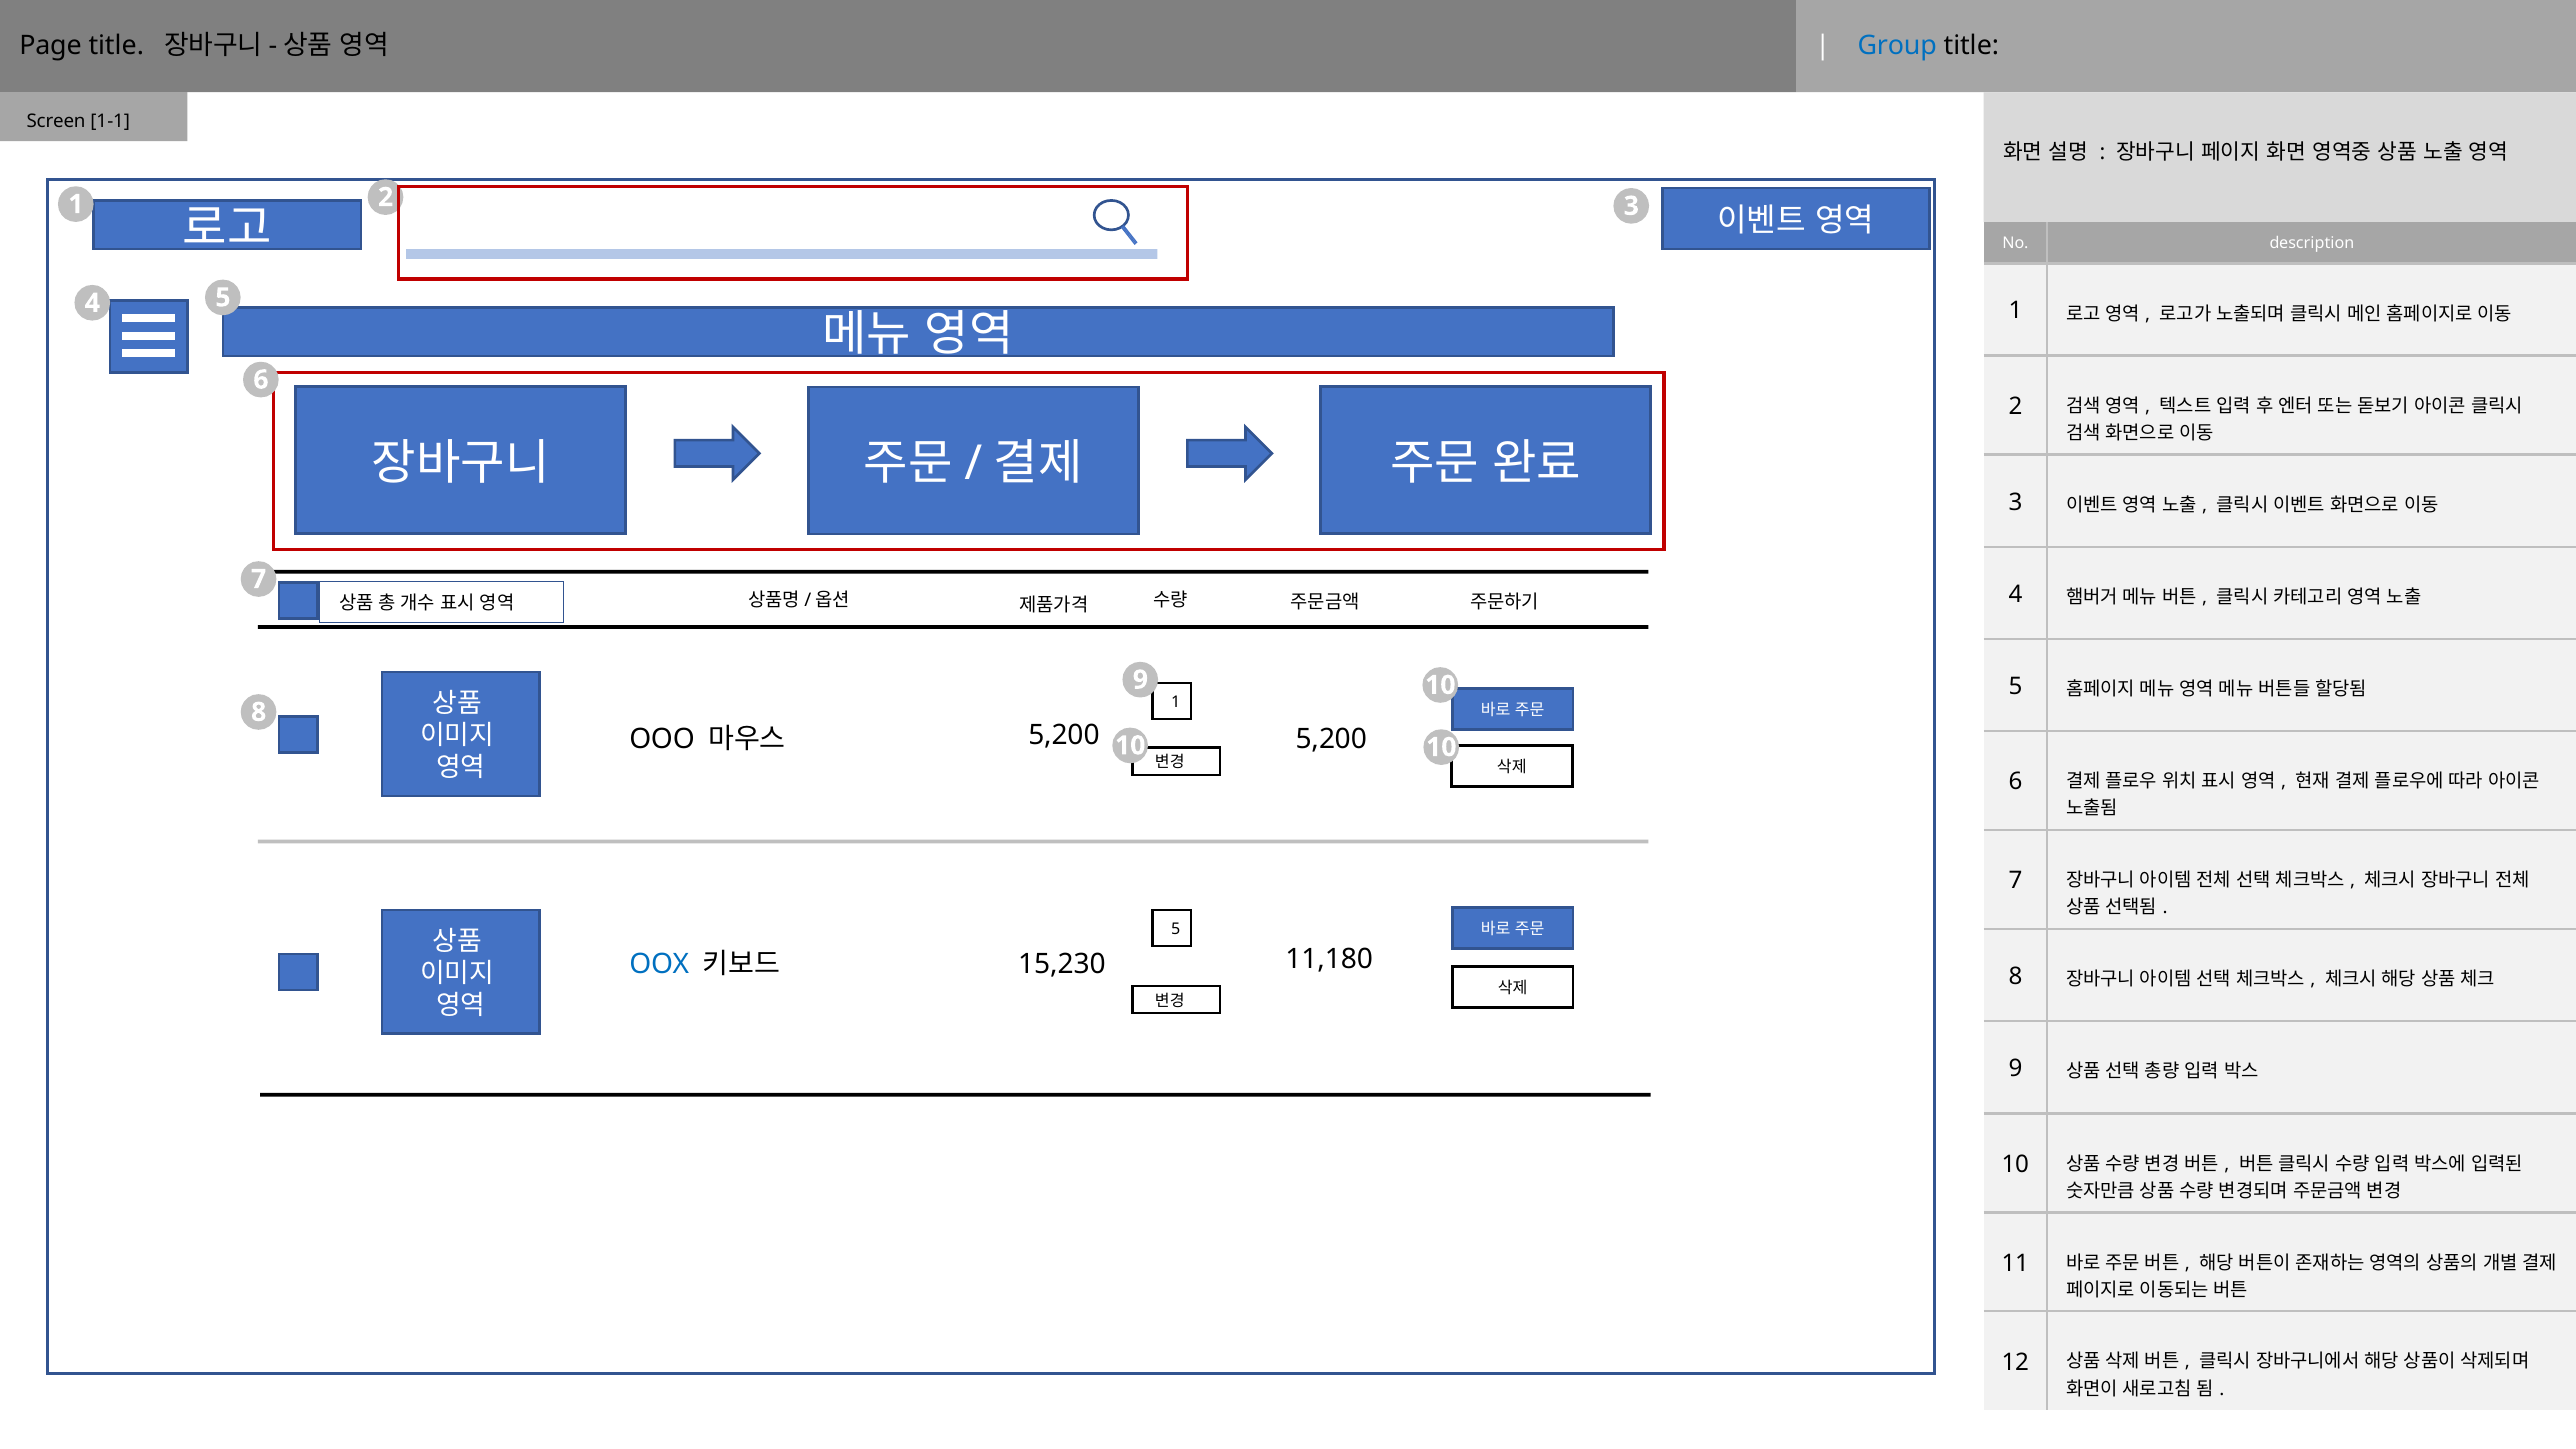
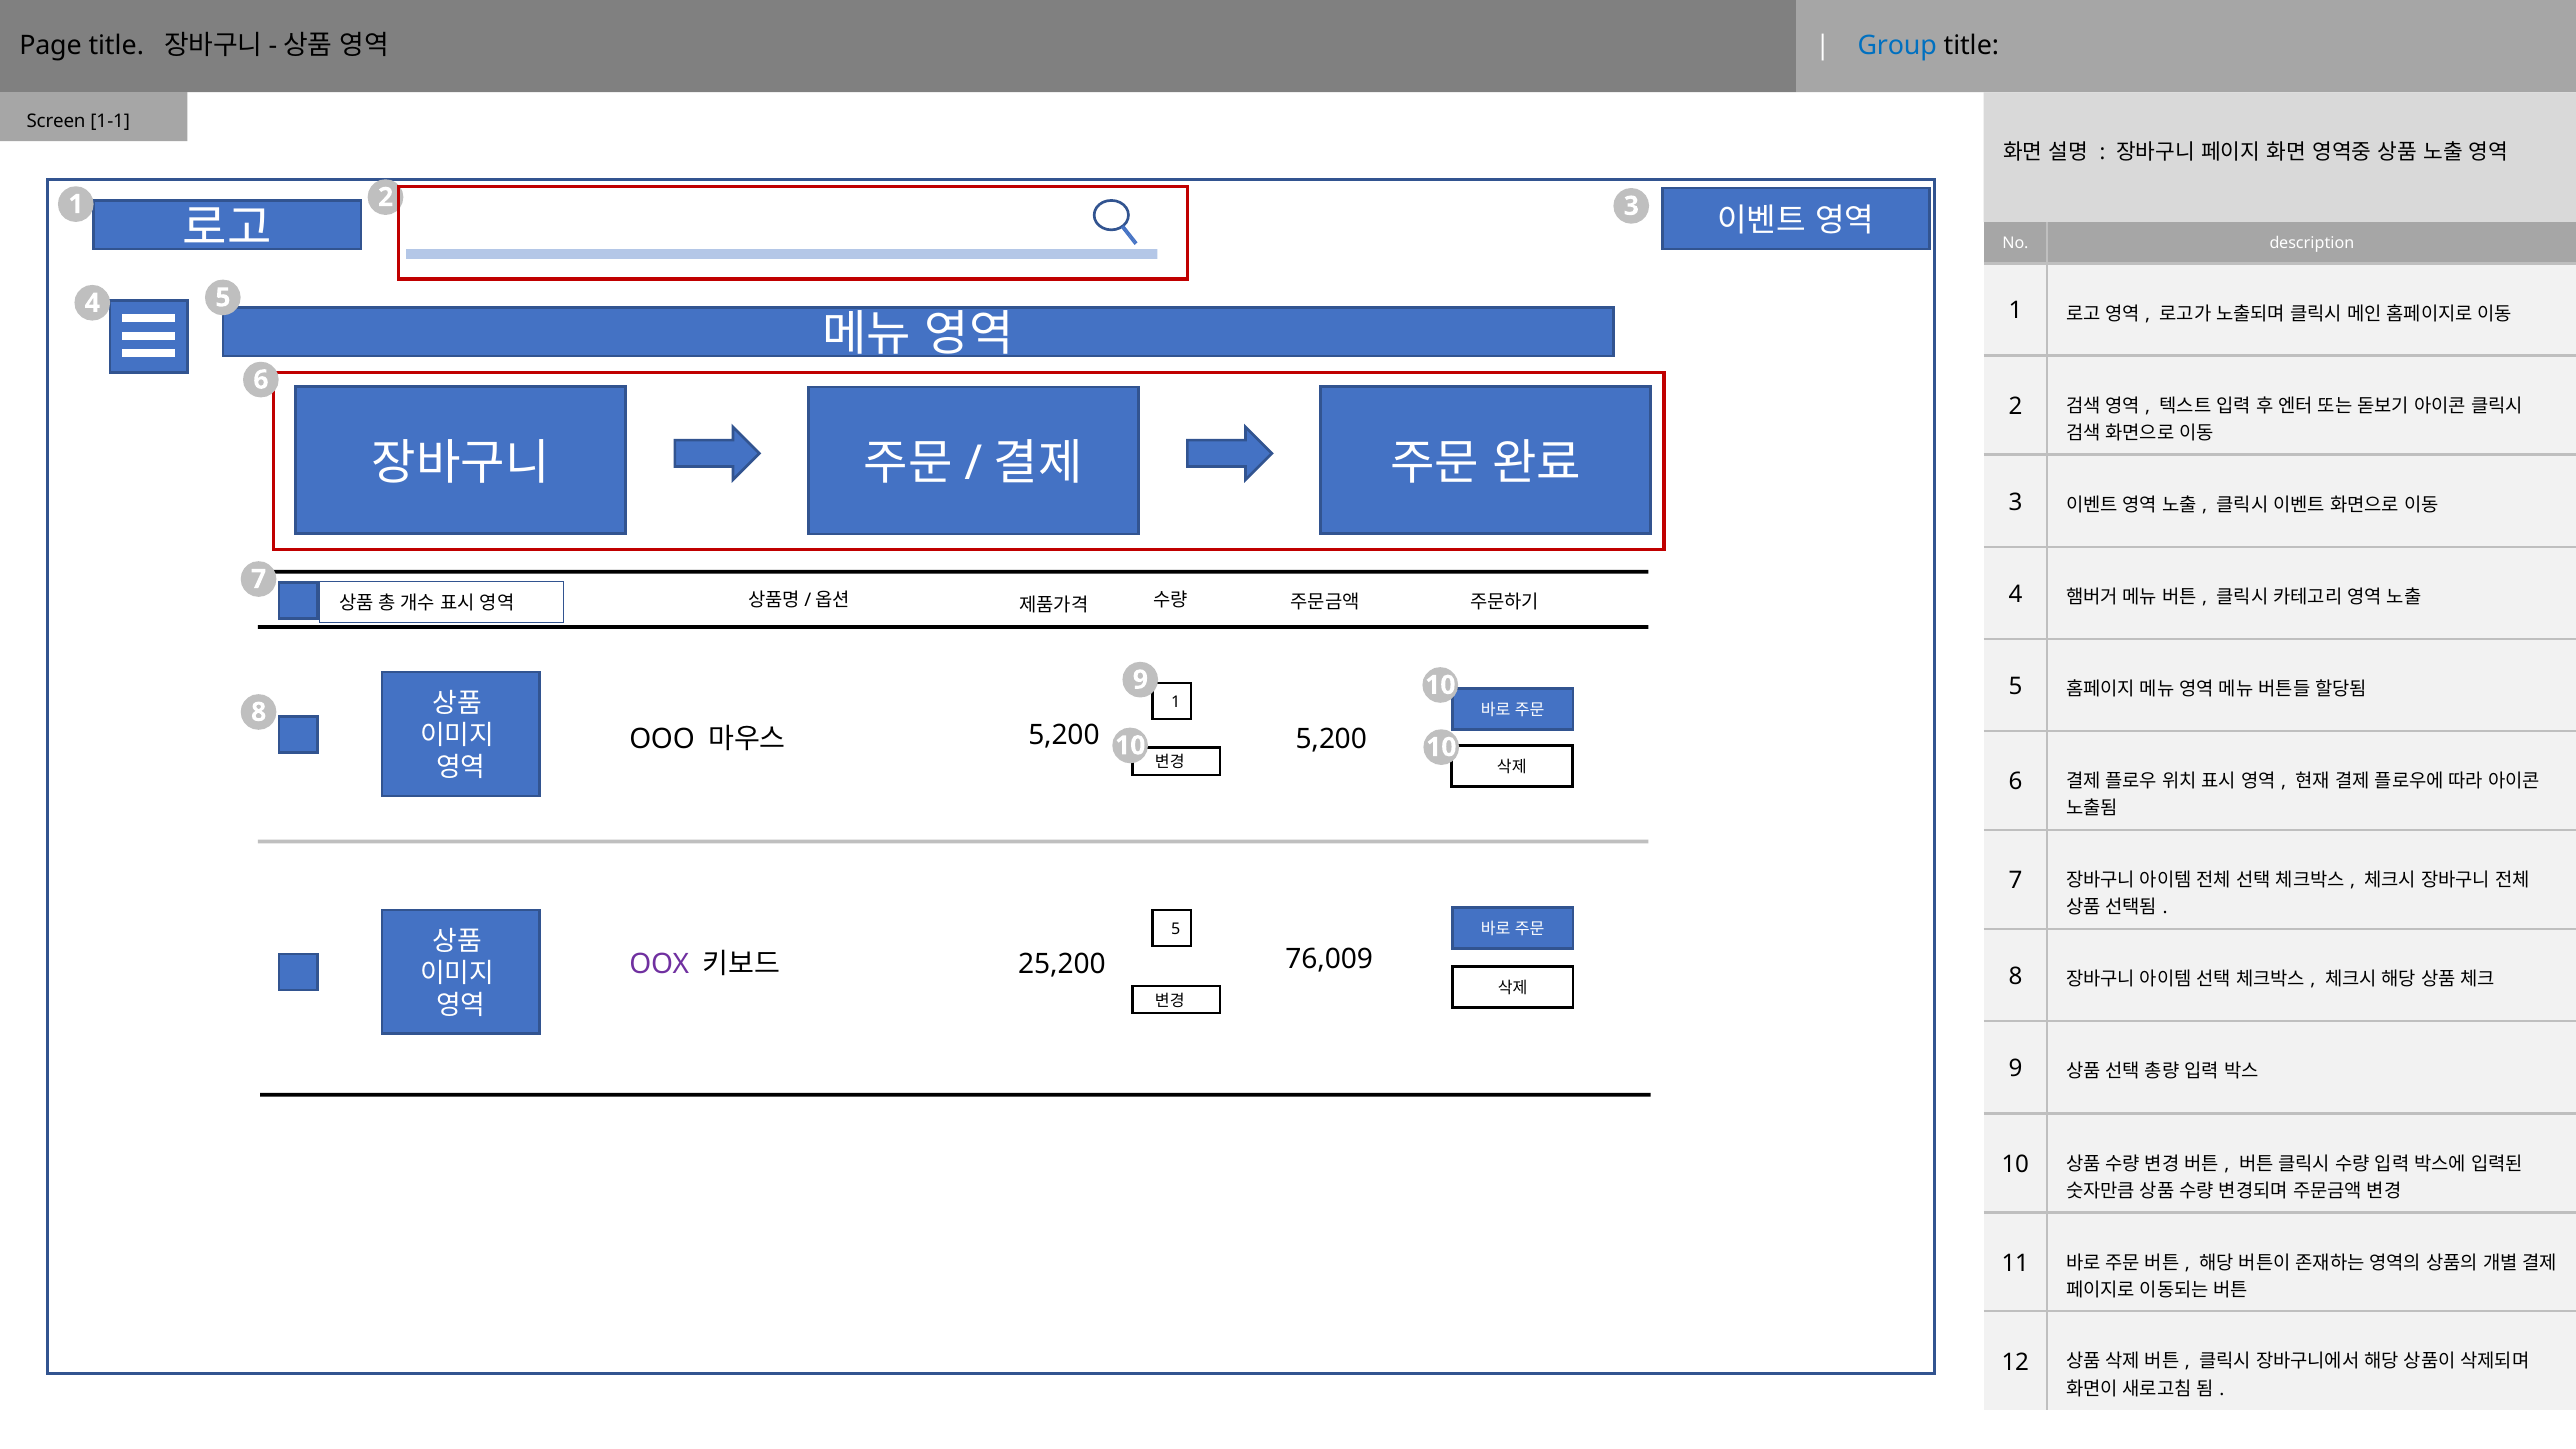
11,180: 11,180 -> 76,009
OOX colour: blue -> purple
15,230: 15,230 -> 25,200
